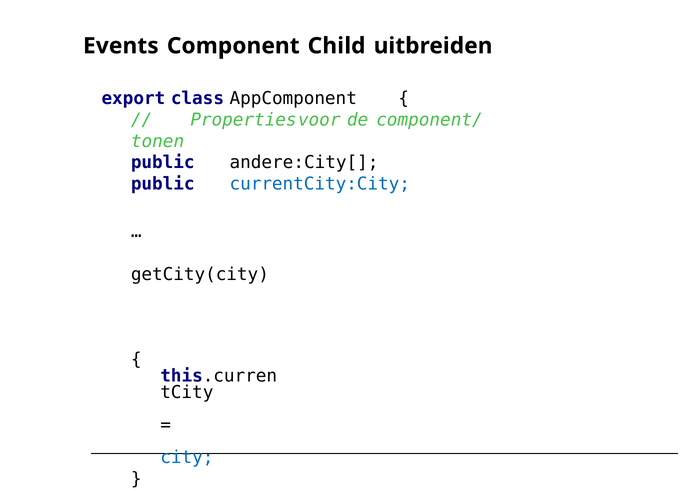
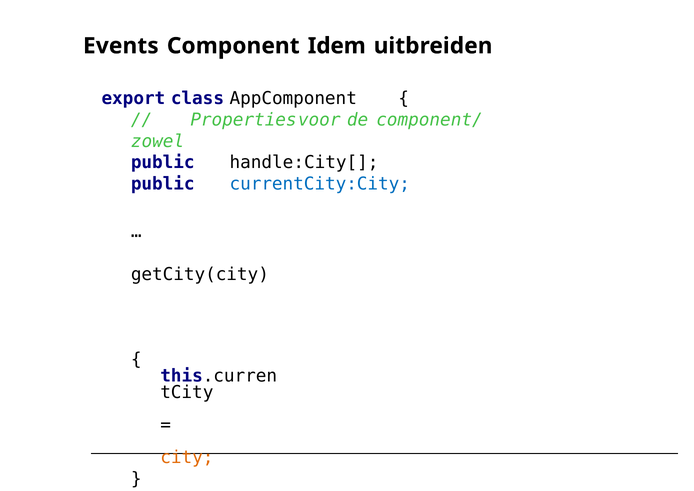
Child: Child -> Idem
tonen: tonen -> zowel
andere:City[: andere:City[ -> handle:City[
city colour: blue -> orange
